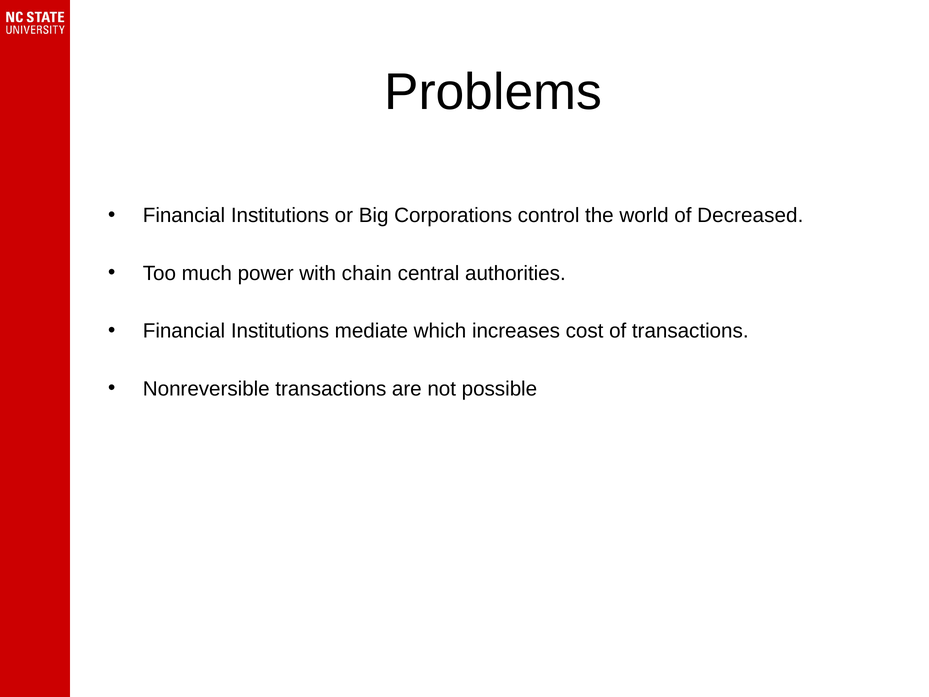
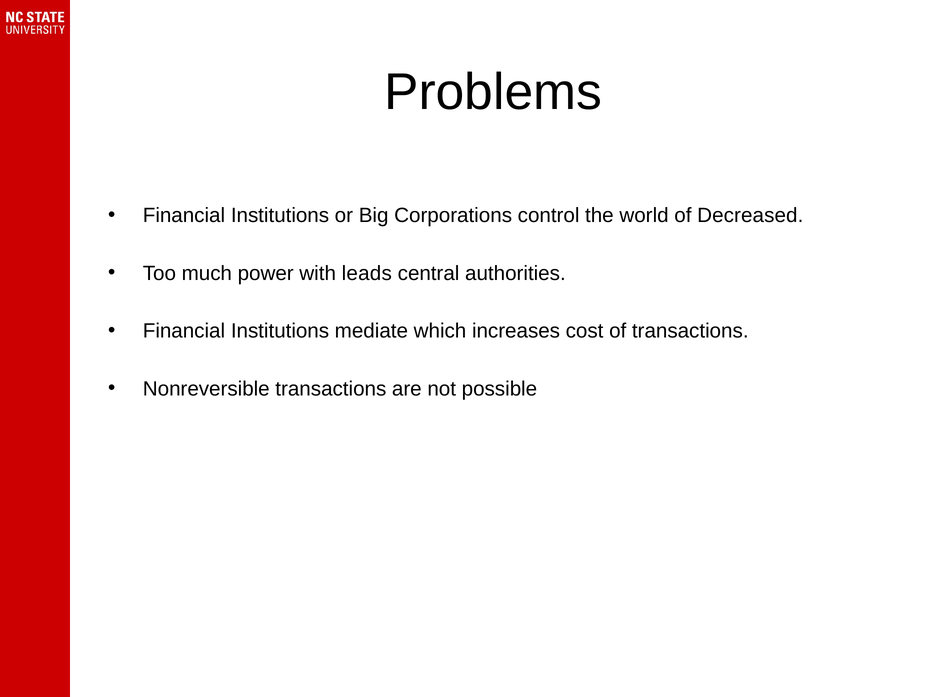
chain: chain -> leads
